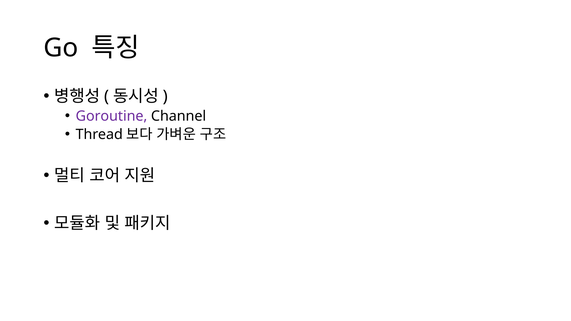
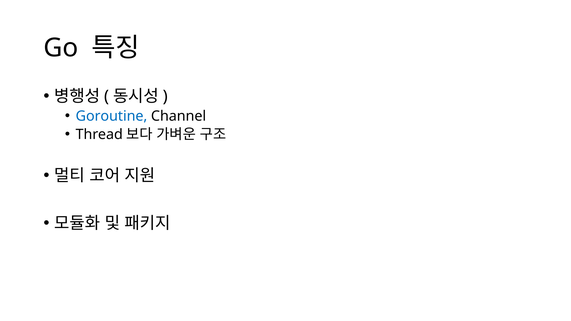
Goroutine colour: purple -> blue
